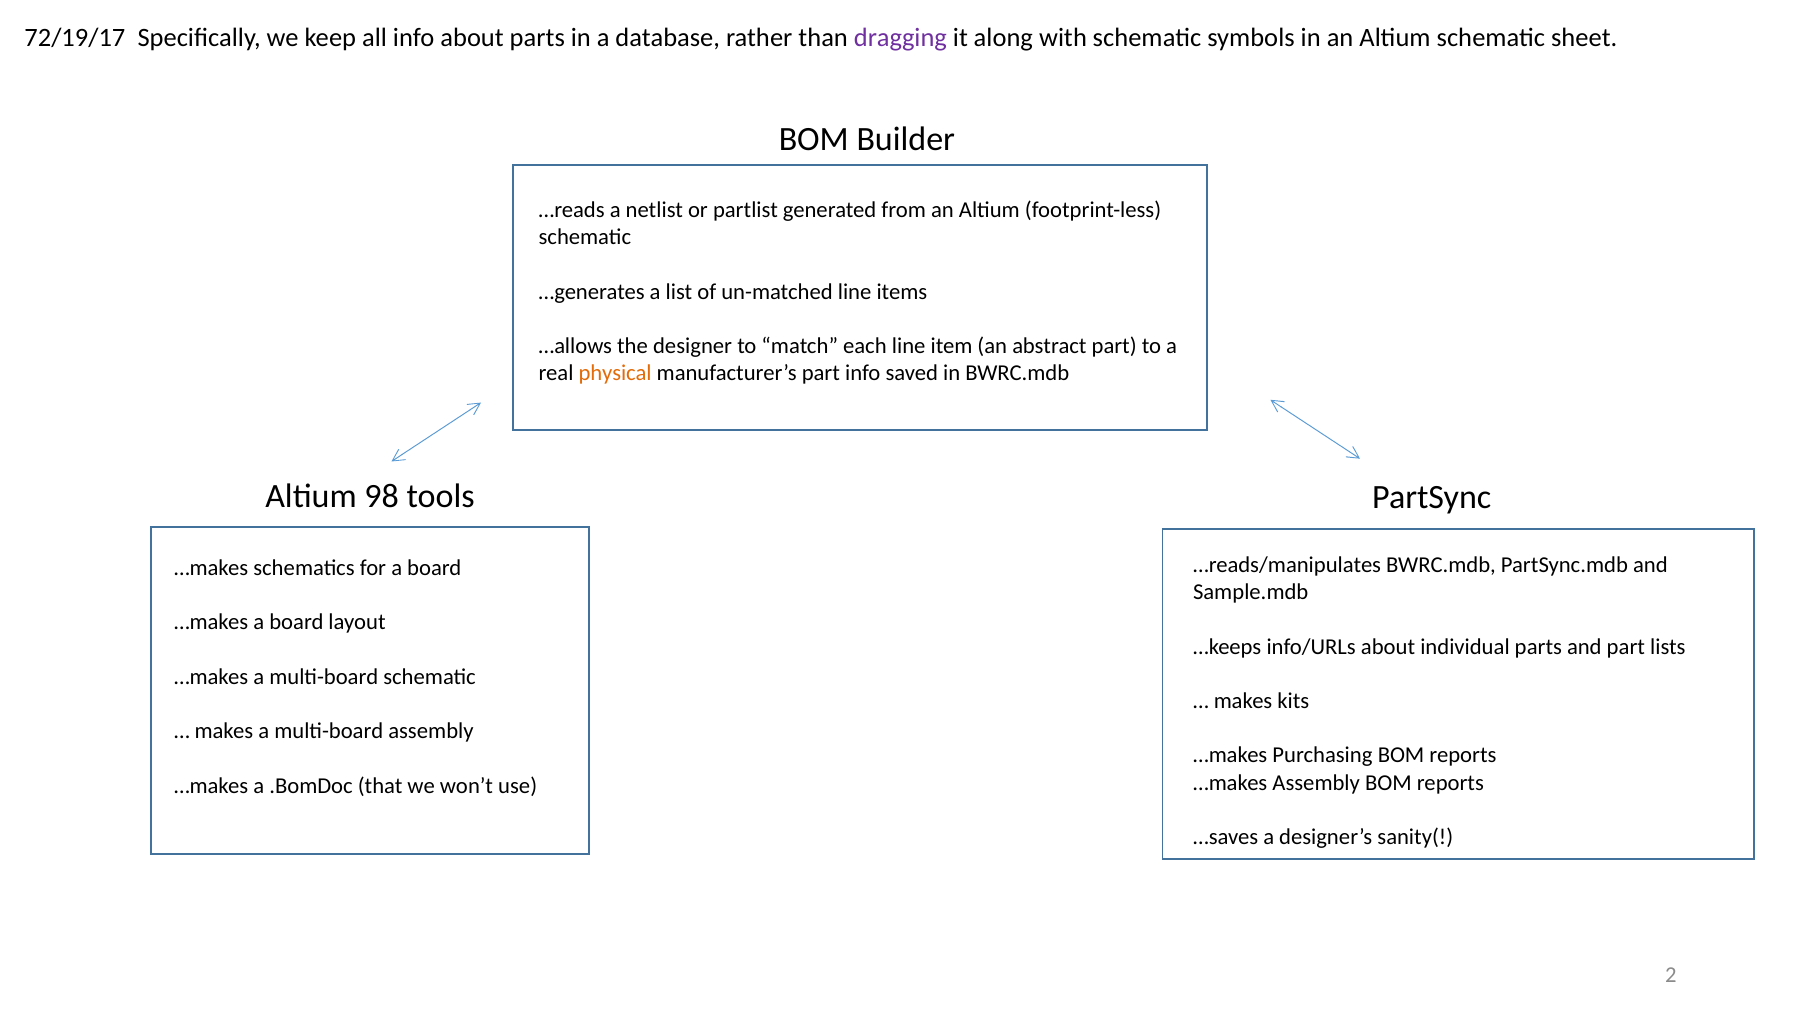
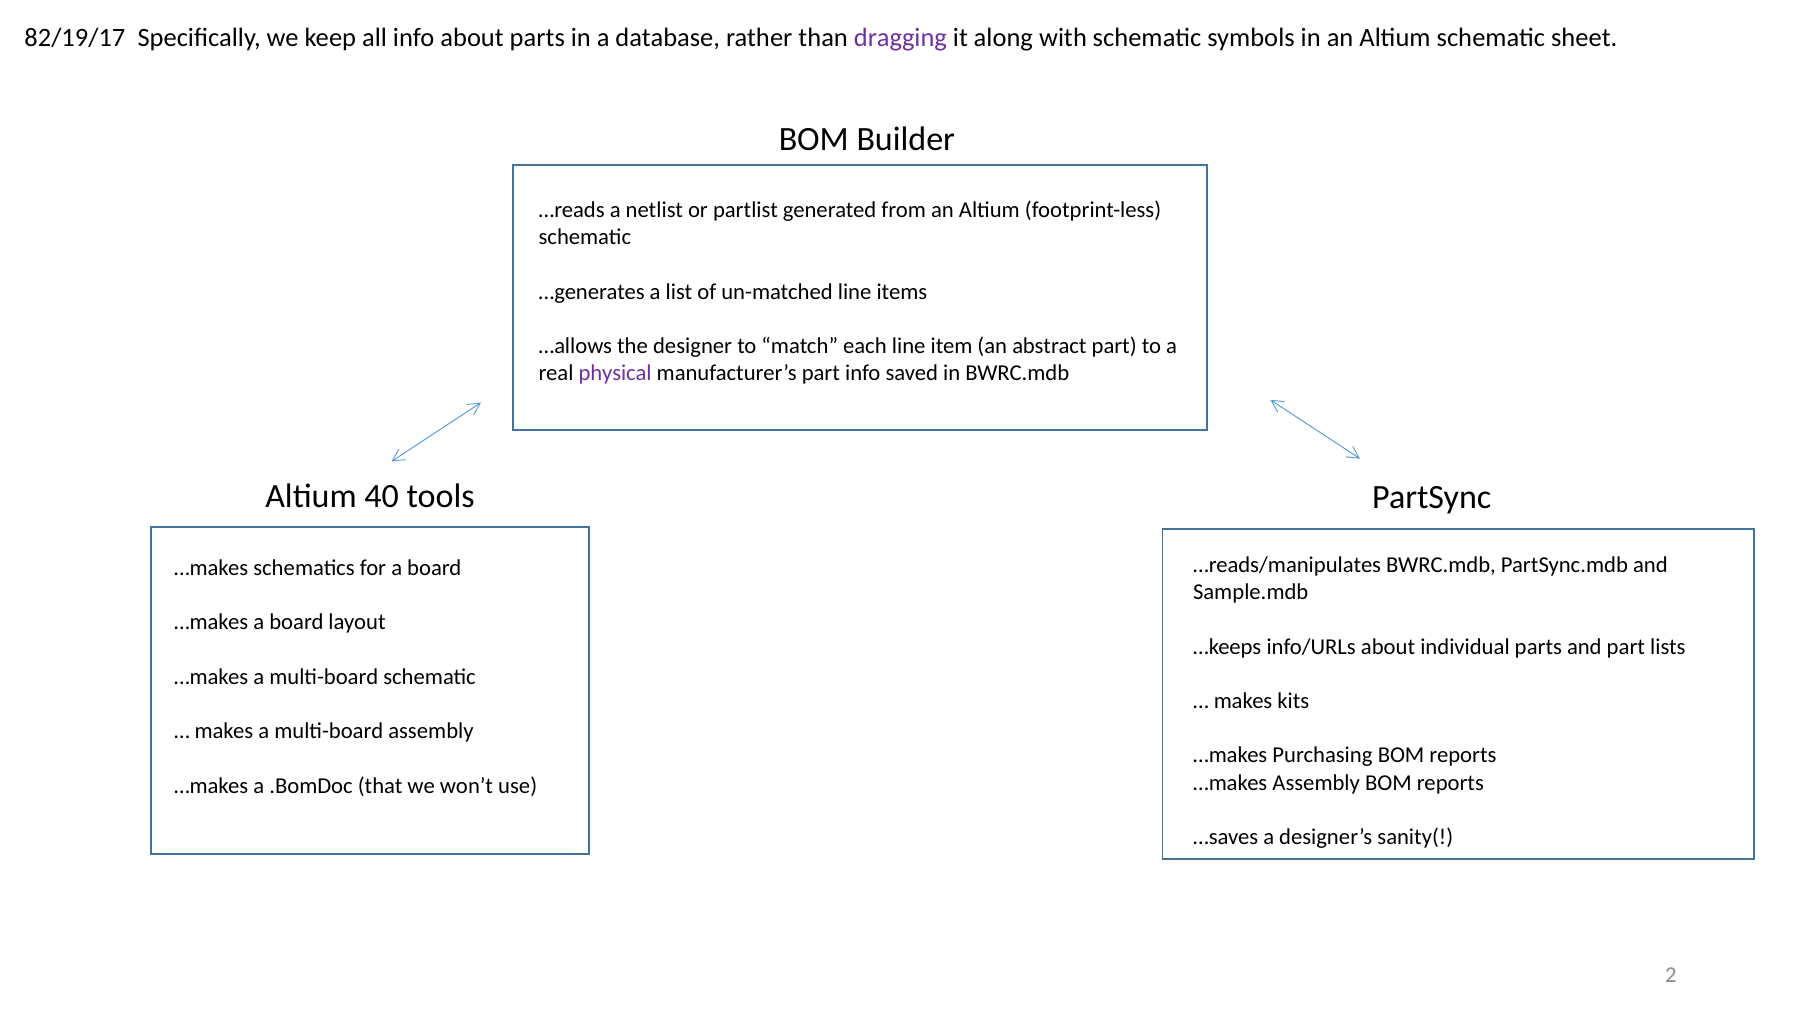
72/19/17: 72/19/17 -> 82/19/17
physical colour: orange -> purple
98: 98 -> 40
